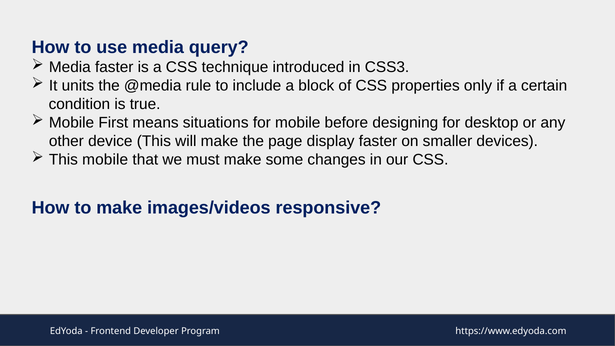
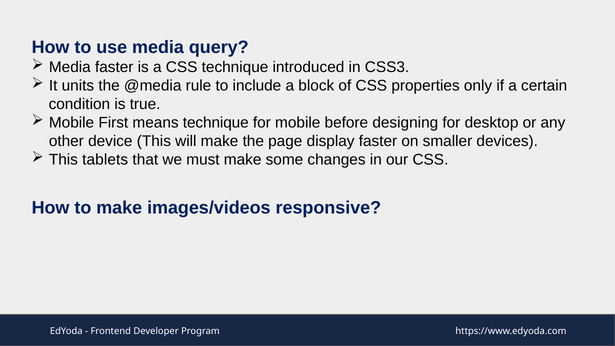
means situations: situations -> technique
This mobile: mobile -> tablets
